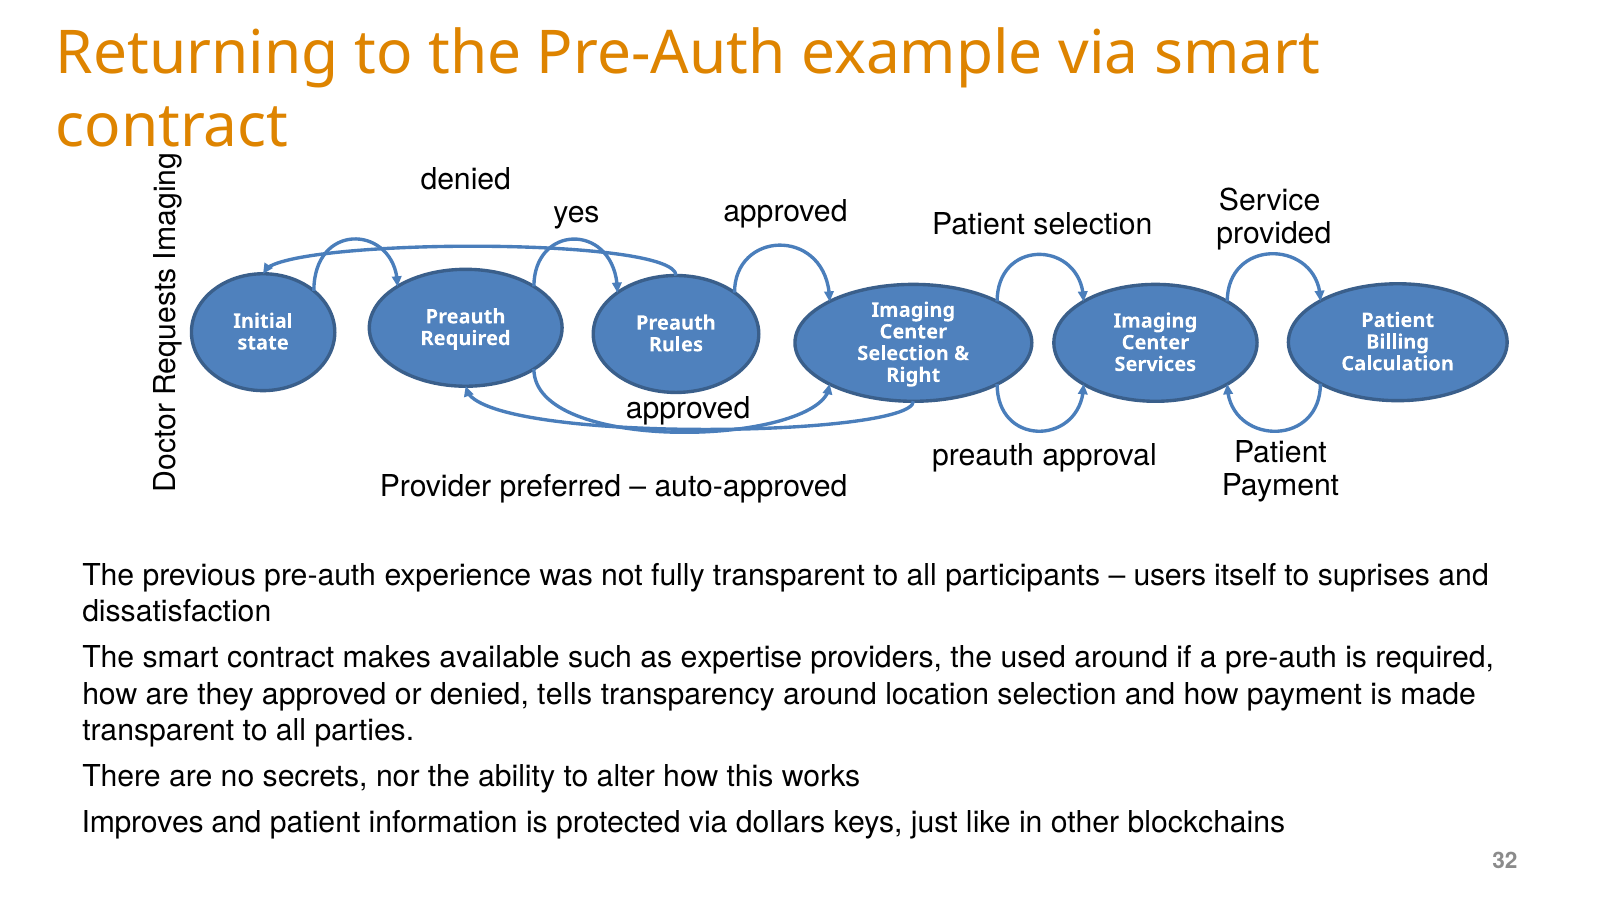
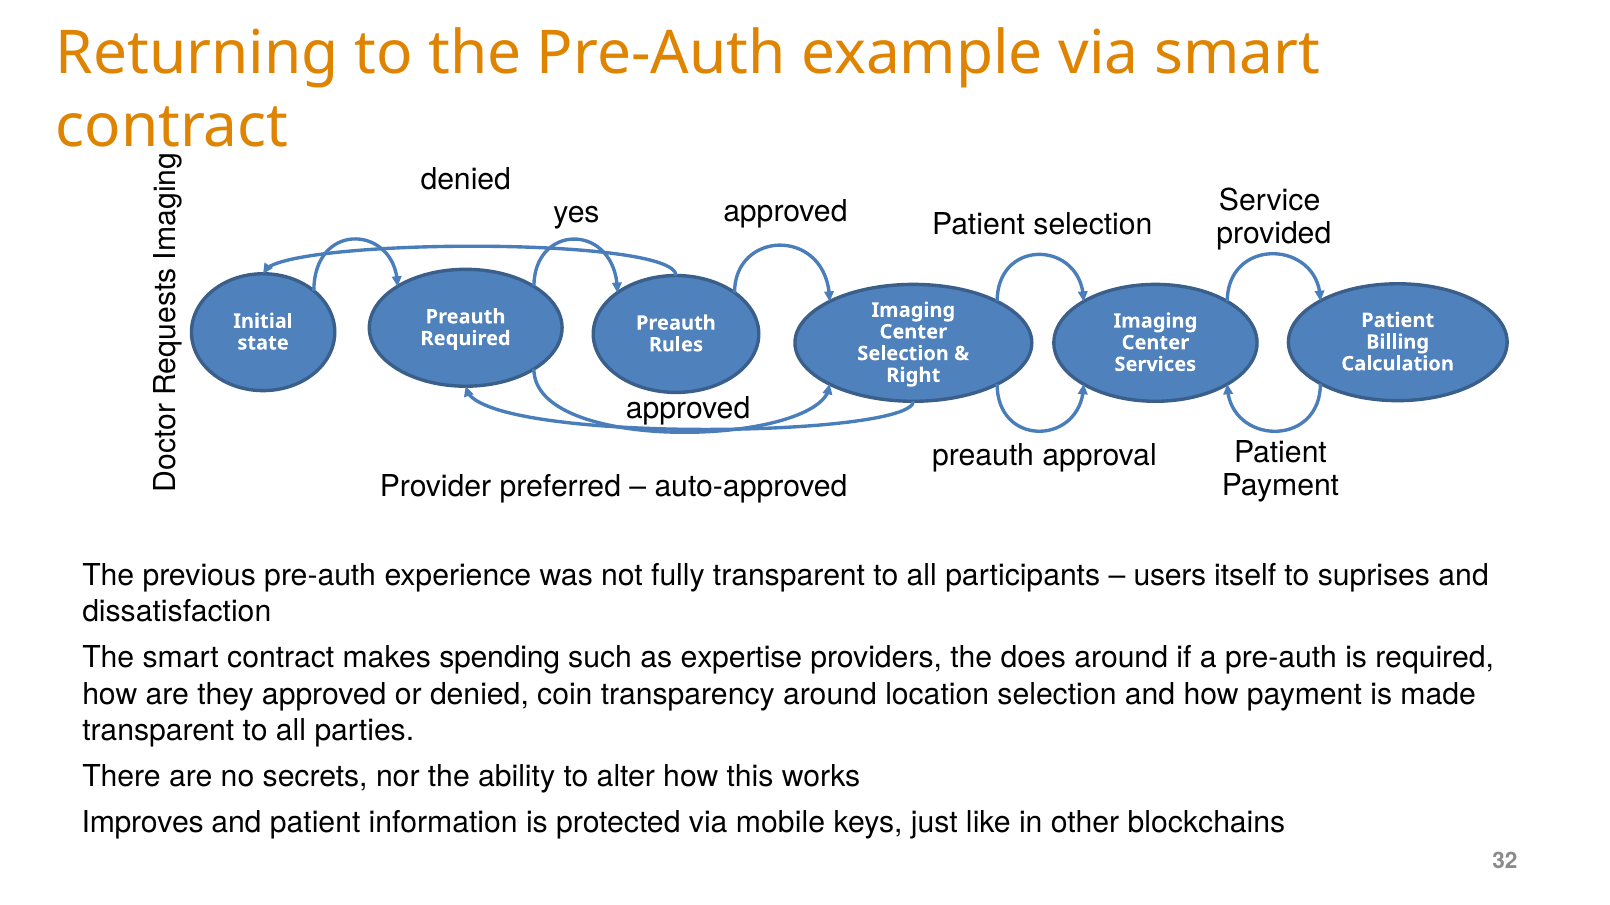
available: available -> spending
used: used -> does
tells: tells -> coin
dollars: dollars -> mobile
